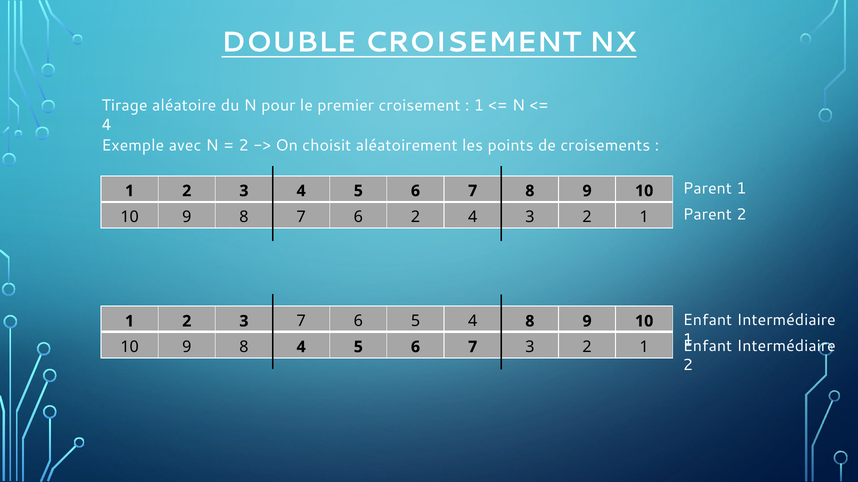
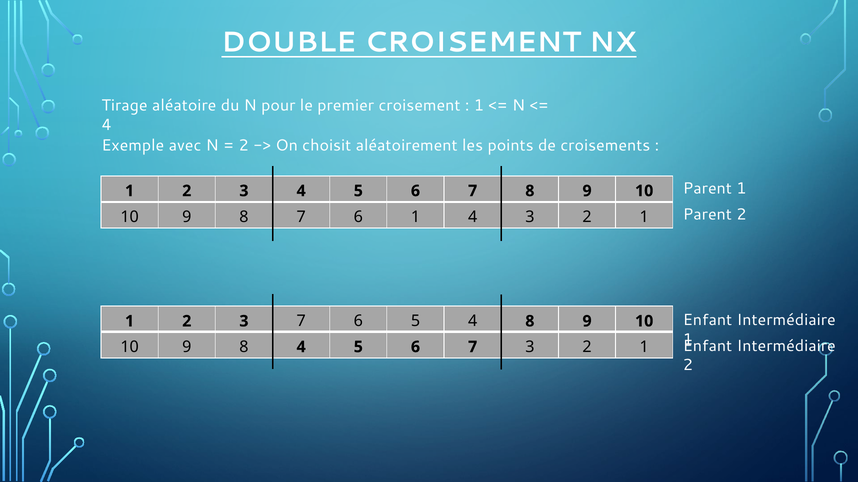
6 2: 2 -> 1
